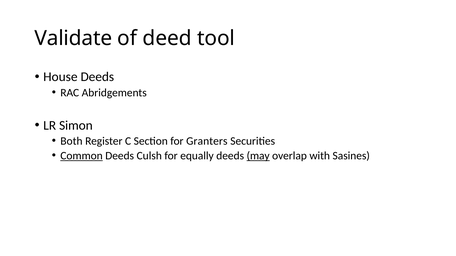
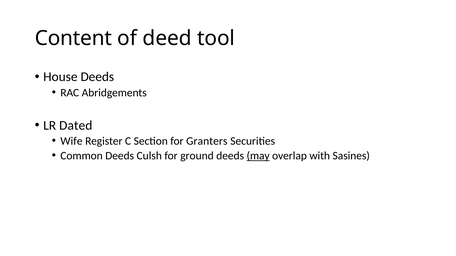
Validate: Validate -> Content
Simon: Simon -> Dated
Both: Both -> Wife
Common underline: present -> none
equally: equally -> ground
